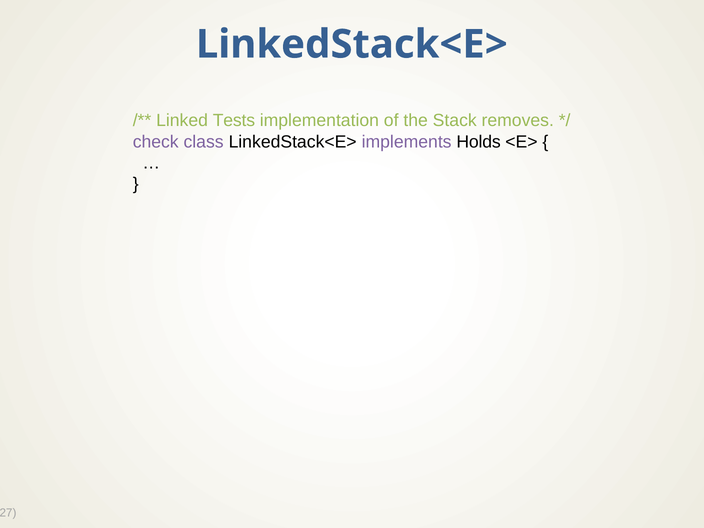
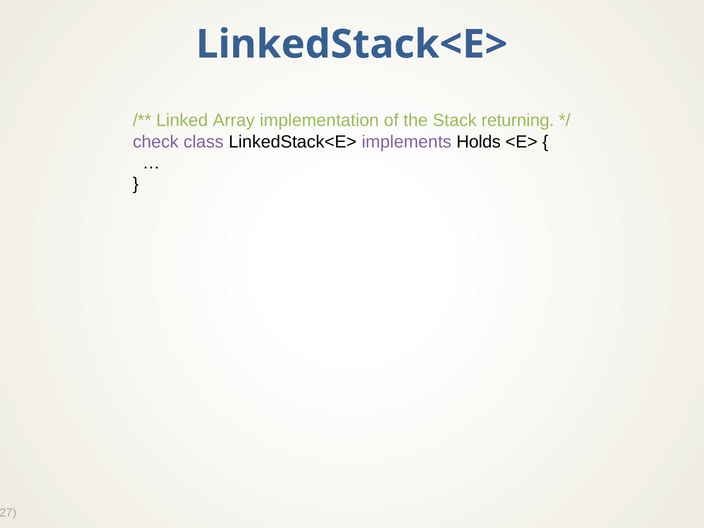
Tests: Tests -> Array
removes: removes -> returning
